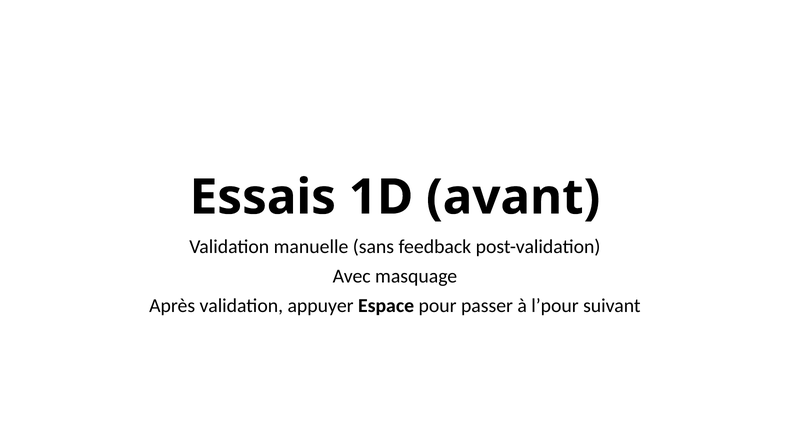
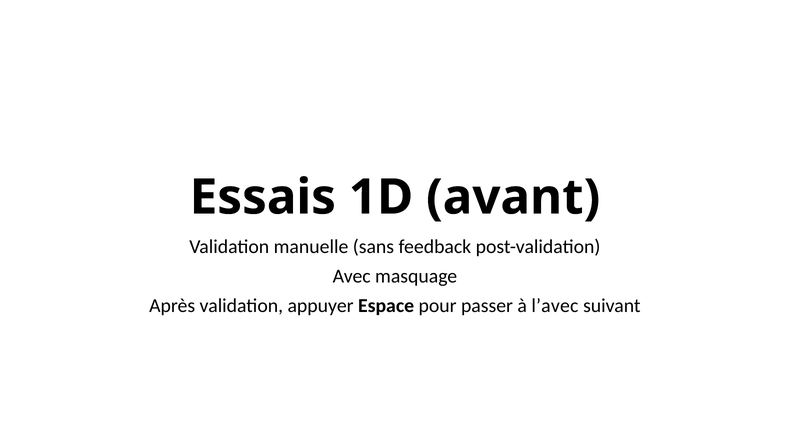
l’pour: l’pour -> l’avec
